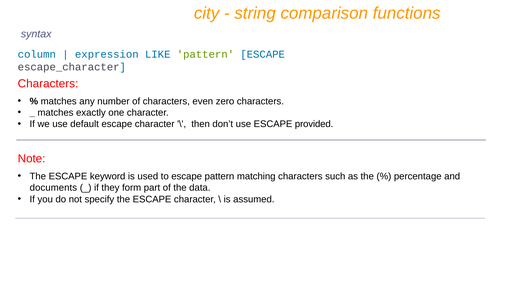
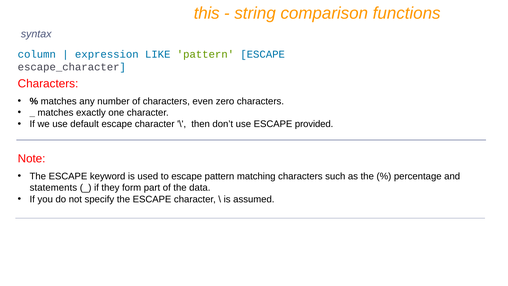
city: city -> this
documents: documents -> statements
